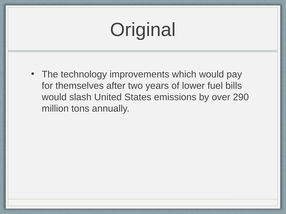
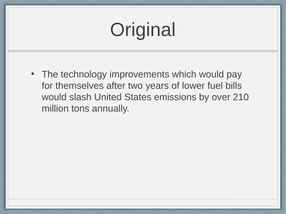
290: 290 -> 210
